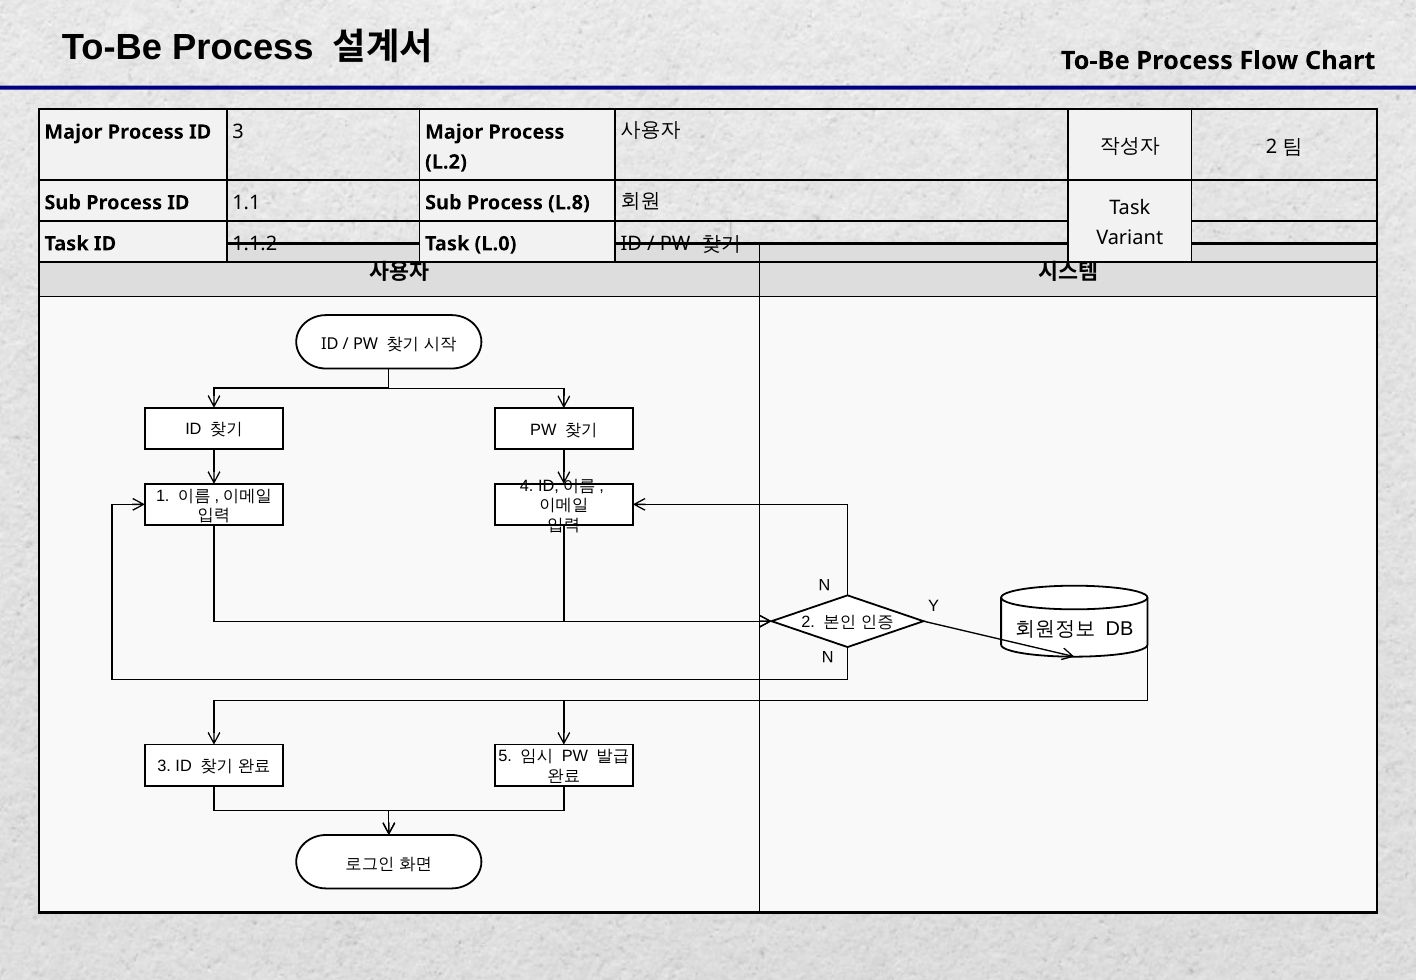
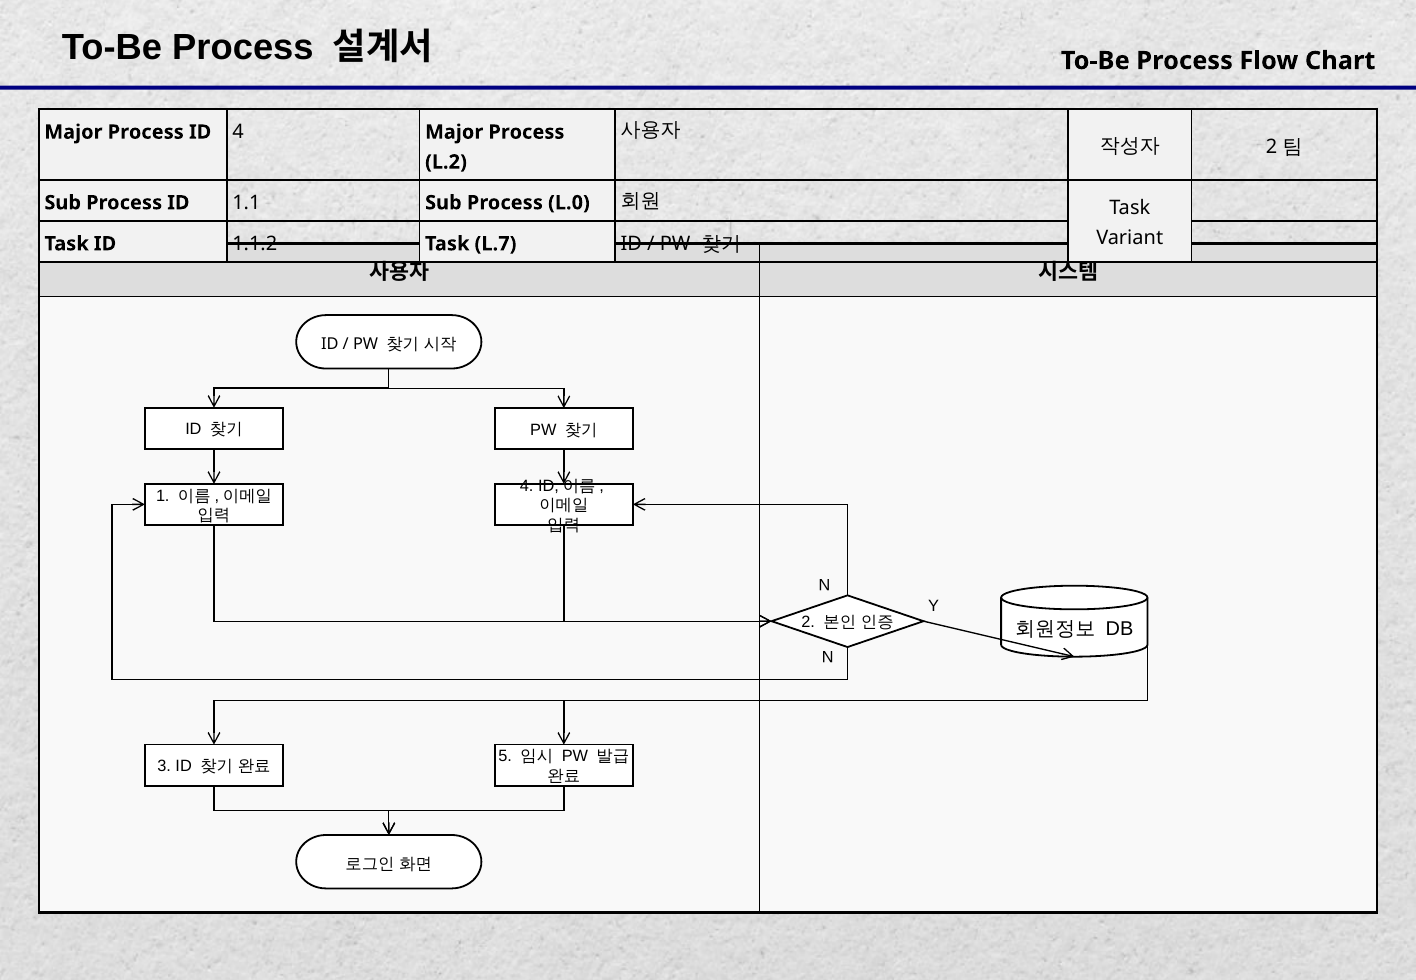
ID 3: 3 -> 4
L.8: L.8 -> L.0
L.0: L.0 -> L.7
